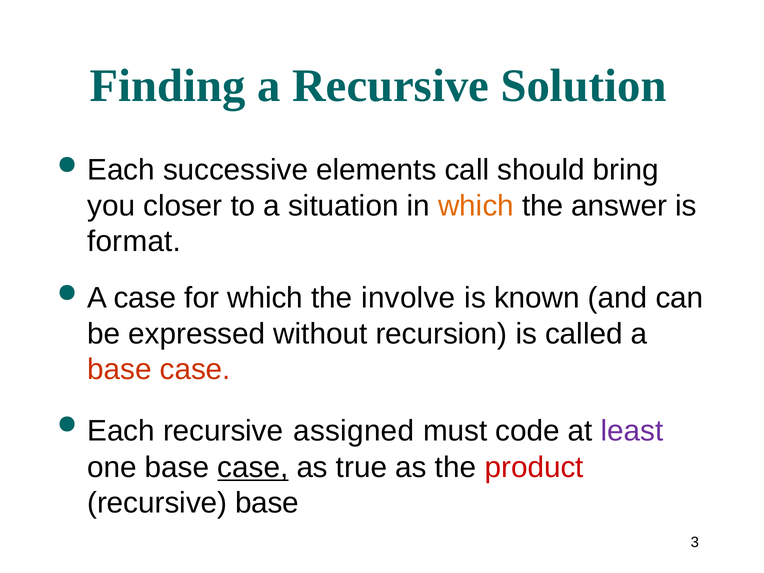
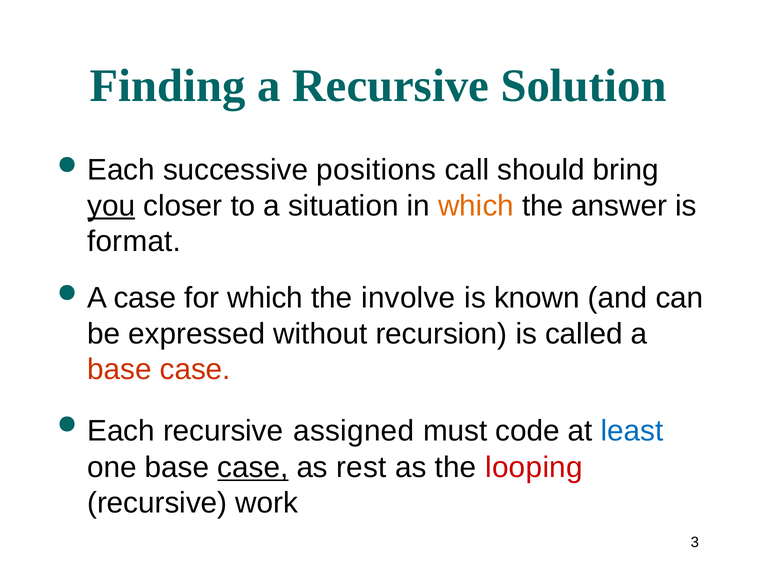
elements: elements -> positions
you underline: none -> present
least colour: purple -> blue
true: true -> rest
product: product -> looping
recursive base: base -> work
